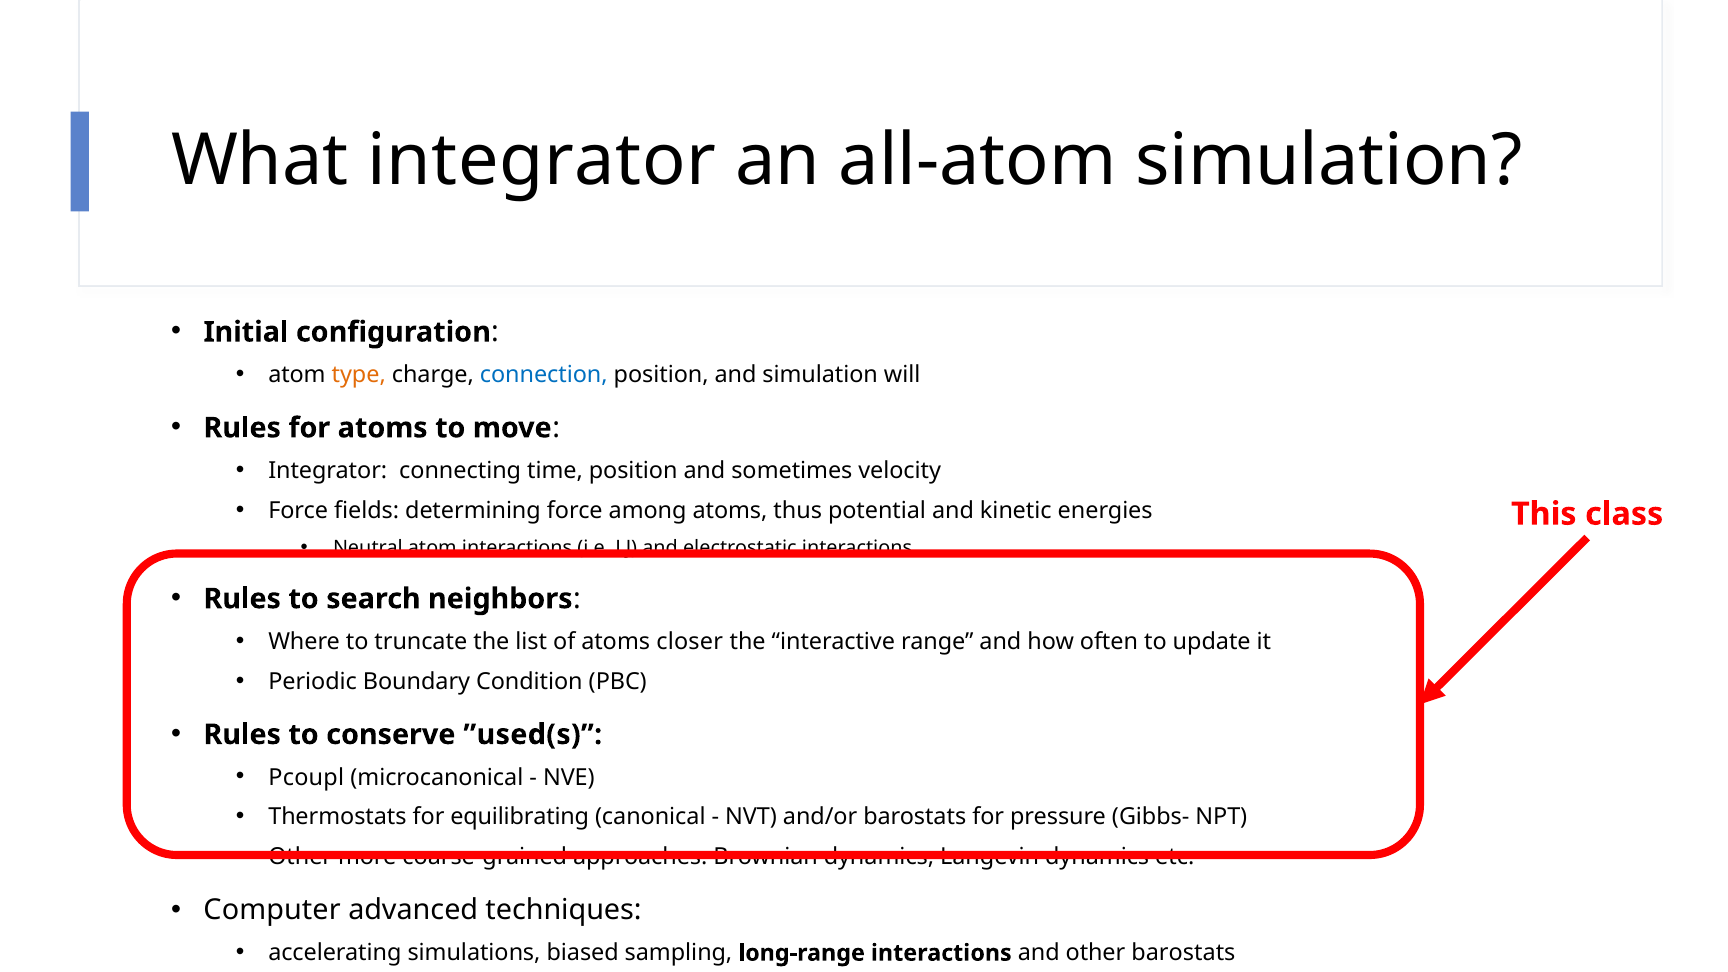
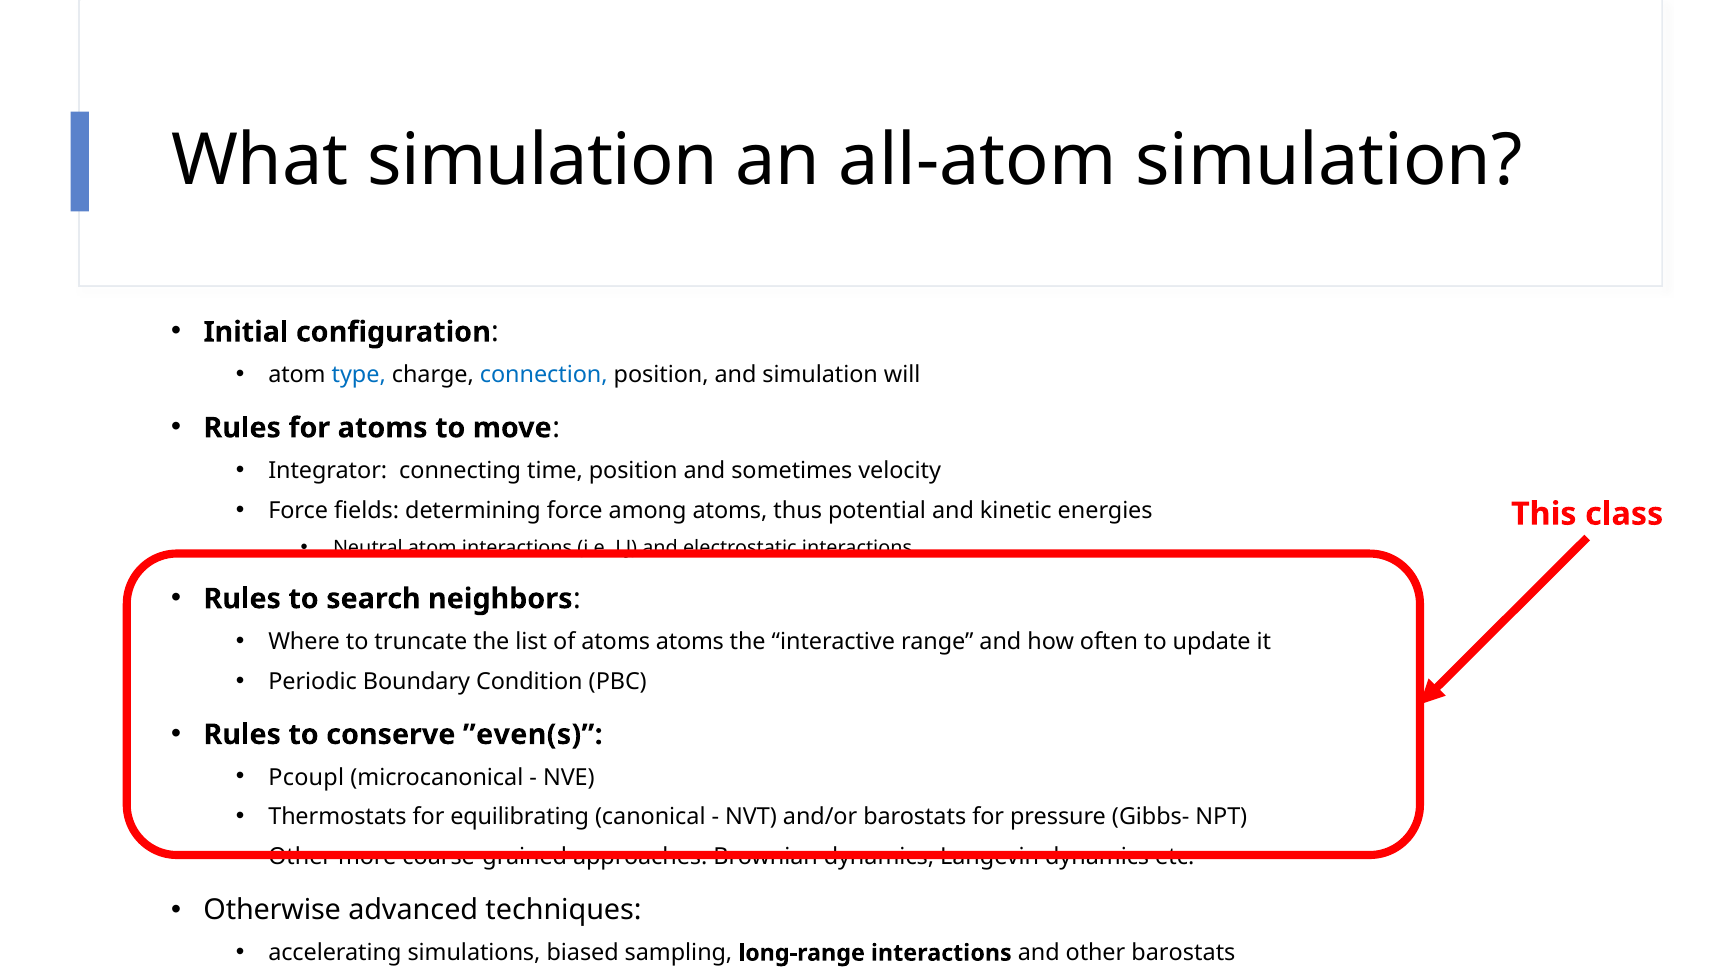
What integrator: integrator -> simulation
type colour: orange -> blue
atoms closer: closer -> atoms
”used(s: ”used(s -> ”even(s
Computer: Computer -> Otherwise
